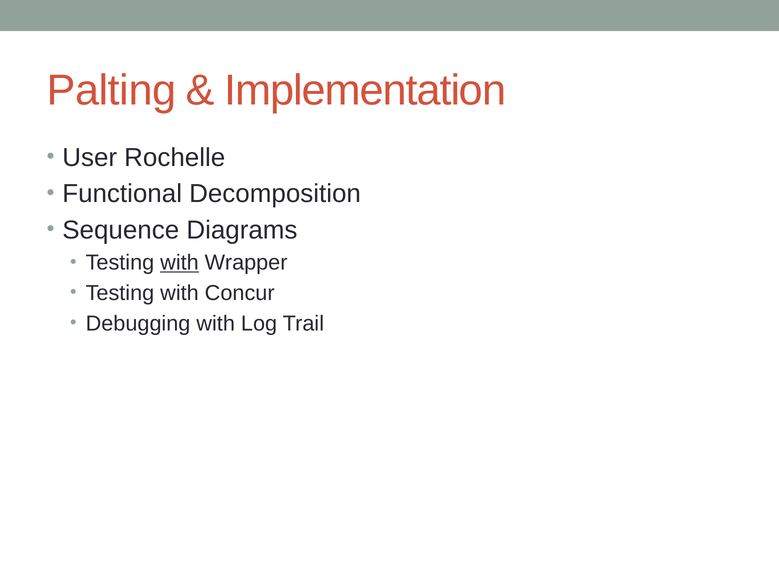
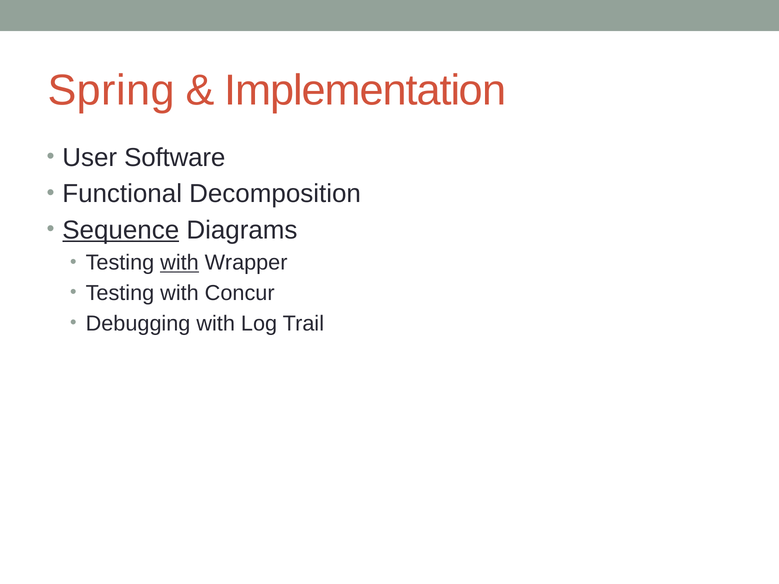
Palting: Palting -> Spring
Rochelle: Rochelle -> Software
Sequence underline: none -> present
